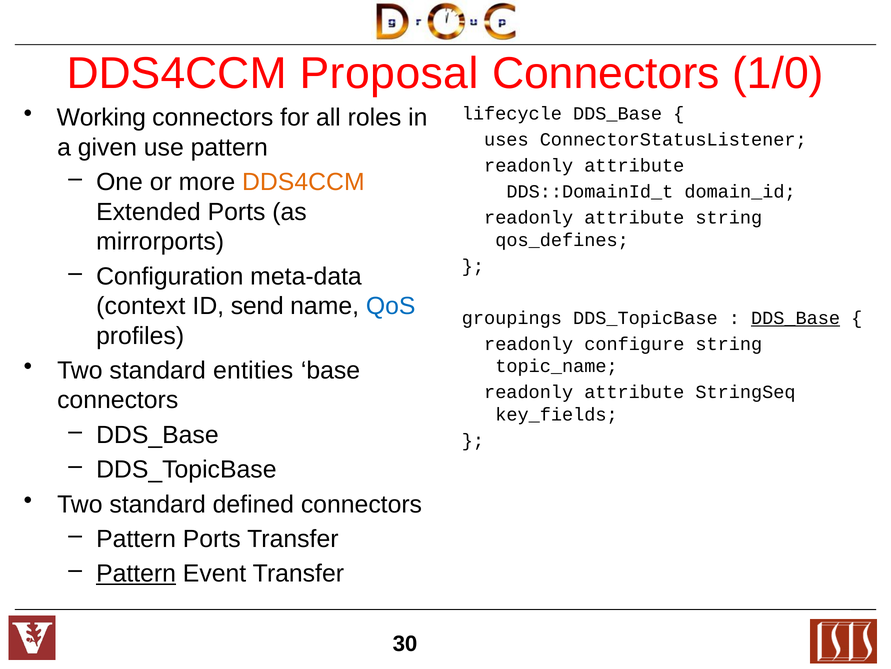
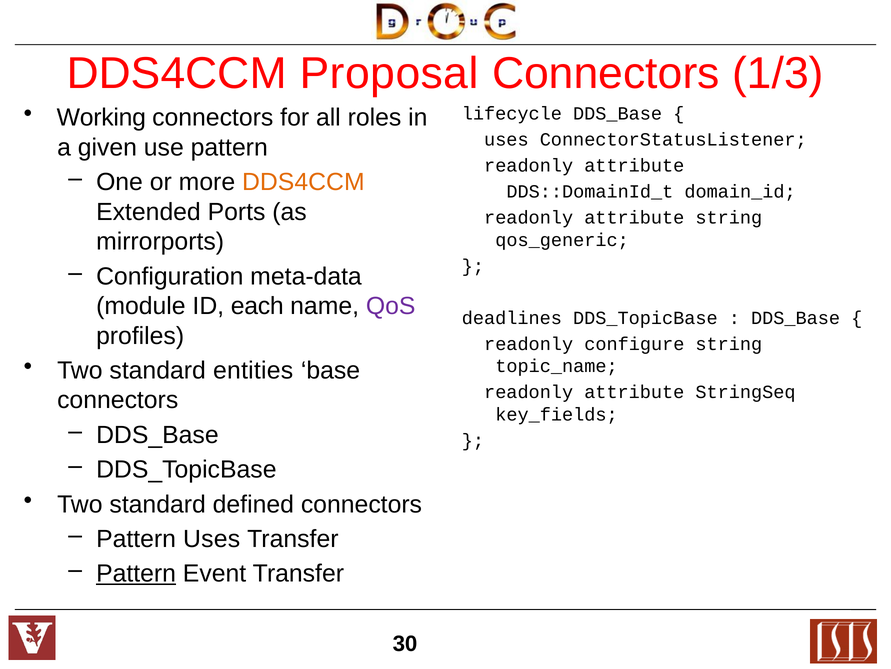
1/0: 1/0 -> 1/3
qos_defines: qos_defines -> qos_generic
context: context -> module
send: send -> each
QoS colour: blue -> purple
groupings: groupings -> deadlines
DDS_Base at (796, 318) underline: present -> none
Pattern Ports: Ports -> Uses
